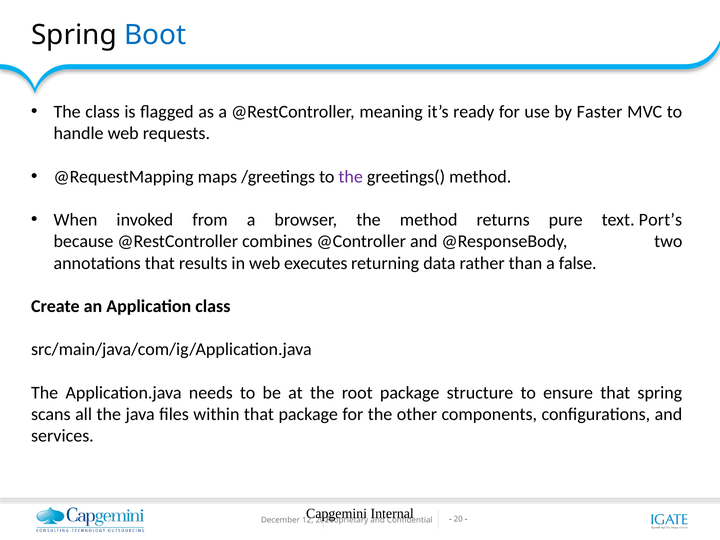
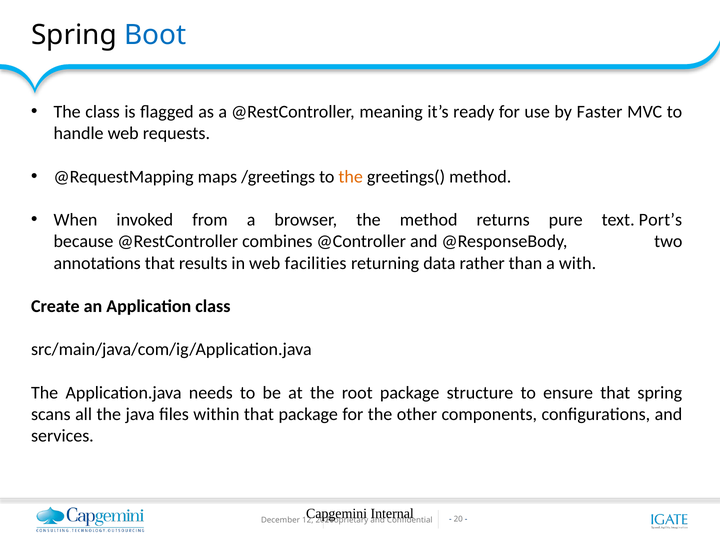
the at (351, 177) colour: purple -> orange
executes: executes -> facilities
false: false -> with
